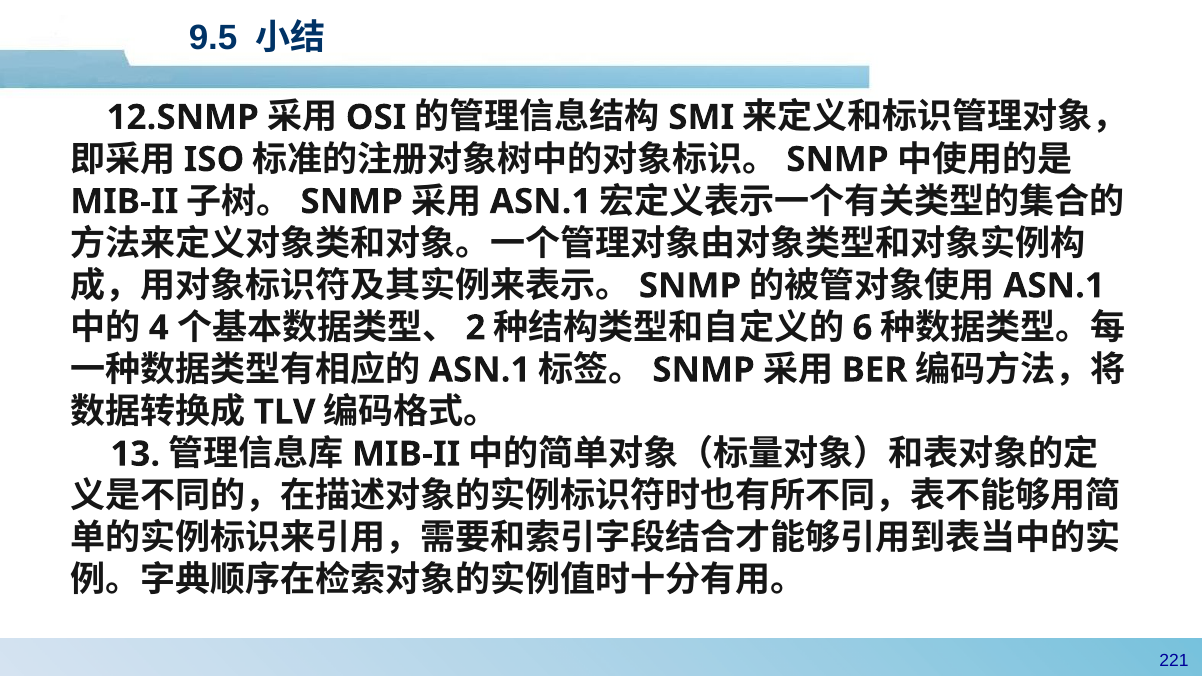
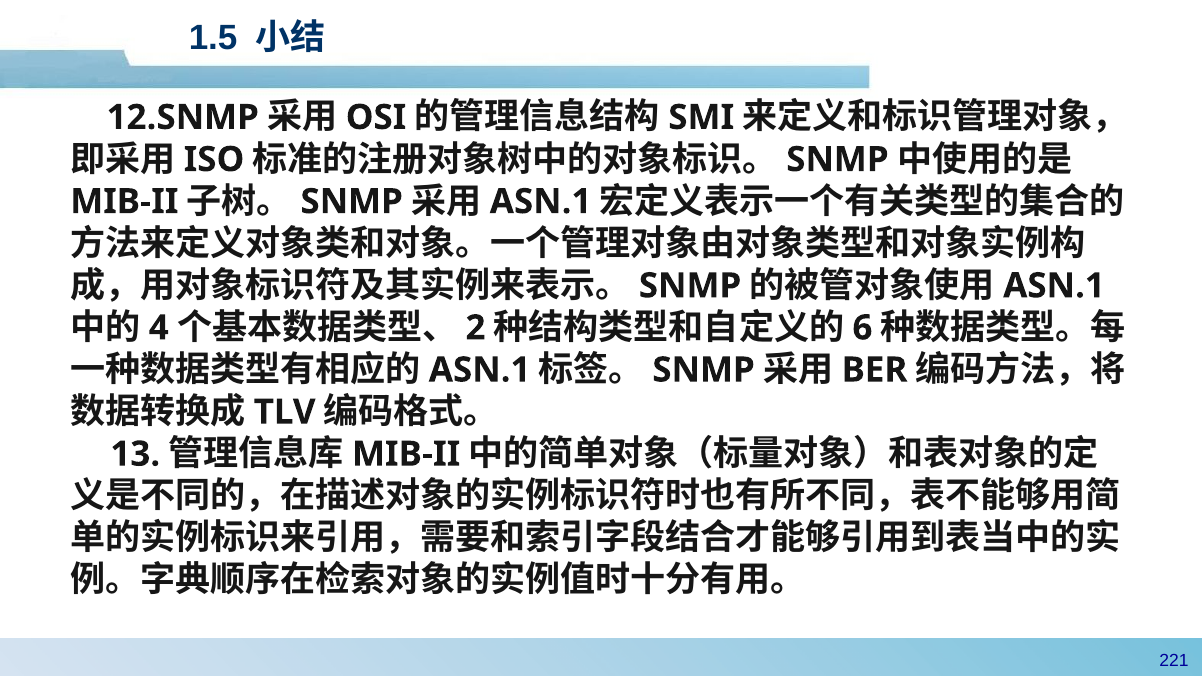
9.5: 9.5 -> 1.5
